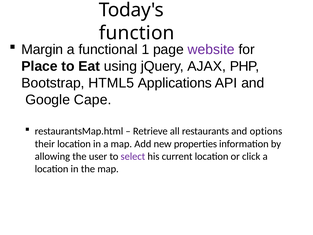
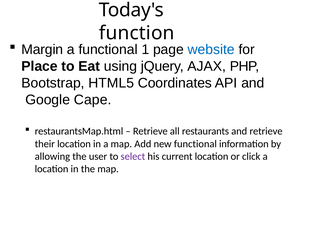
website colour: purple -> blue
Applications: Applications -> Coordinates
and options: options -> retrieve
new properties: properties -> functional
